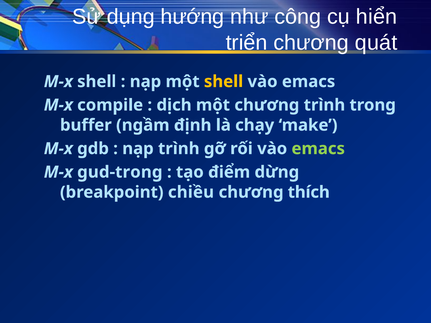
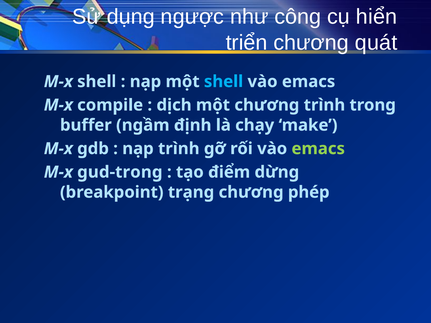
hướng: hướng -> ngược
shell at (224, 82) colour: yellow -> light blue
chiều: chiều -> trạng
thích: thích -> phép
